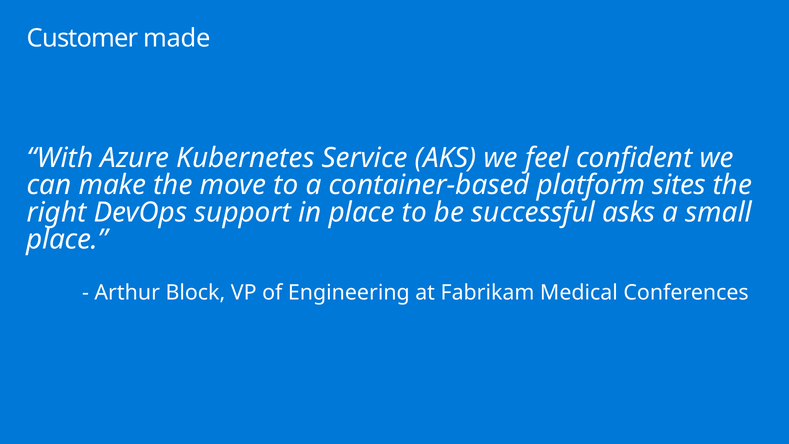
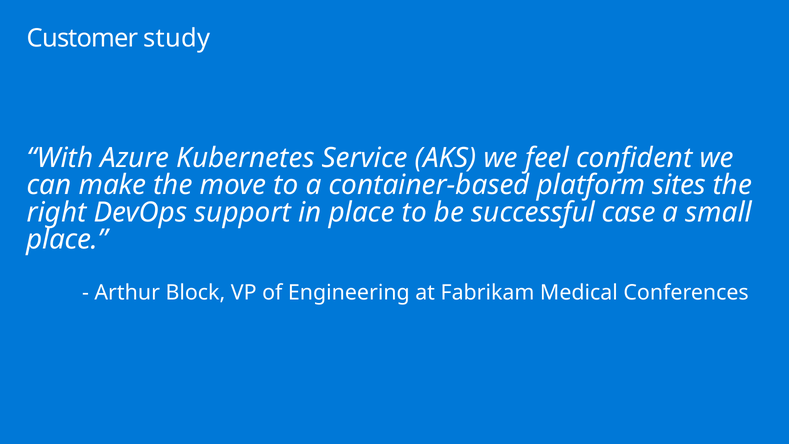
made: made -> study
asks: asks -> case
